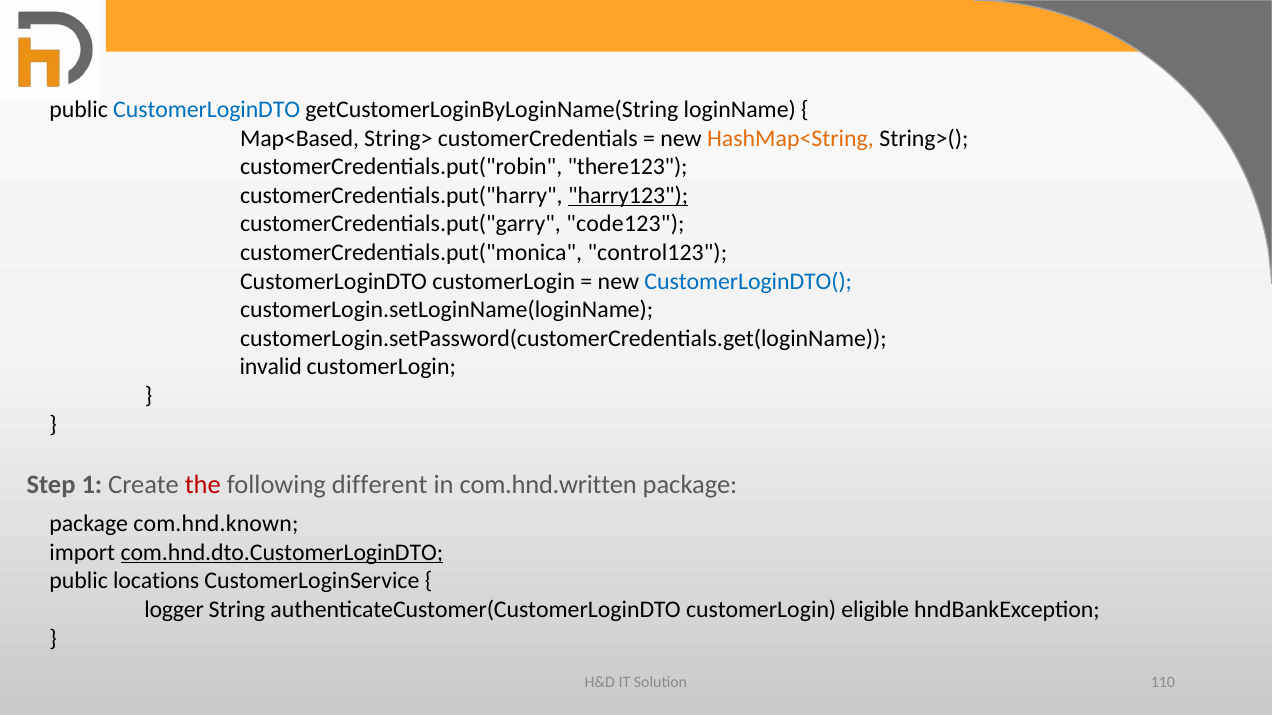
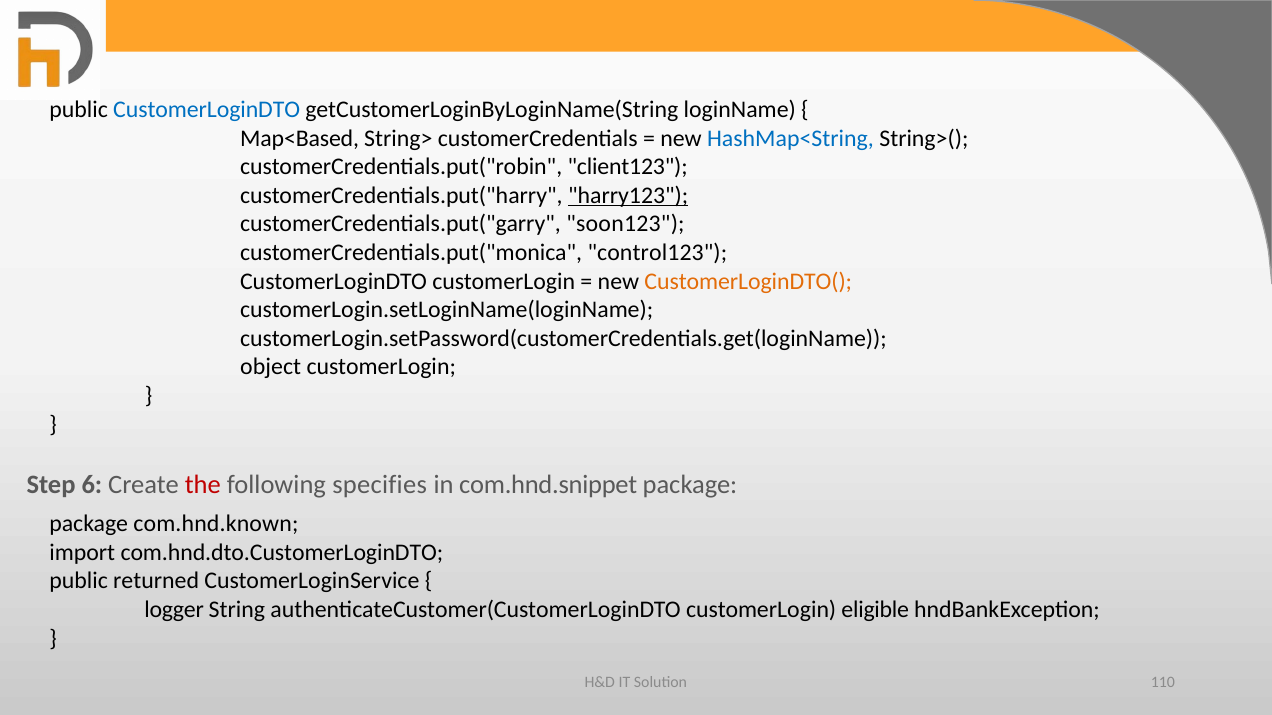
HashMap<String colour: orange -> blue
there123: there123 -> client123
code123: code123 -> soon123
CustomerLoginDTO( colour: blue -> orange
invalid: invalid -> object
1: 1 -> 6
different: different -> specifies
com.hnd.written: com.hnd.written -> com.hnd.snippet
com.hnd.dto.CustomerLoginDTO underline: present -> none
locations: locations -> returned
